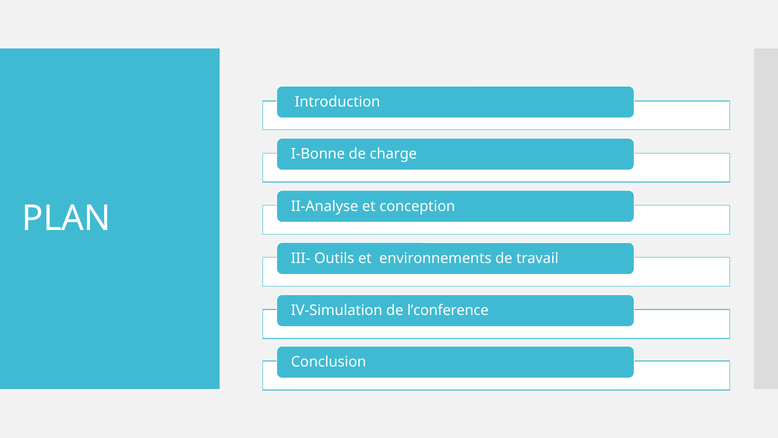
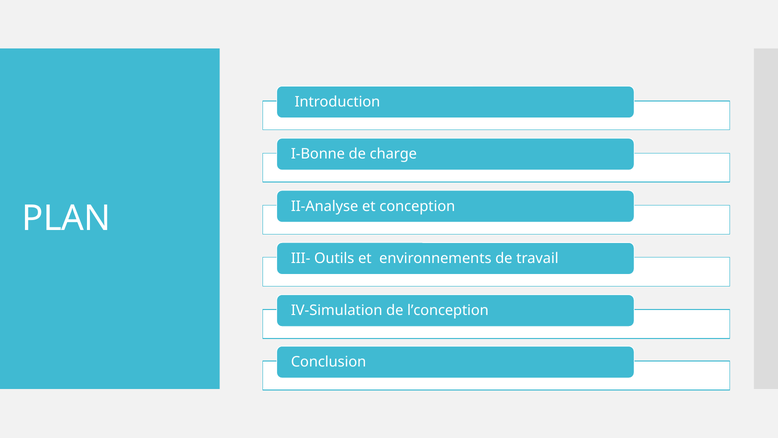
l’conference: l’conference -> l’conception
